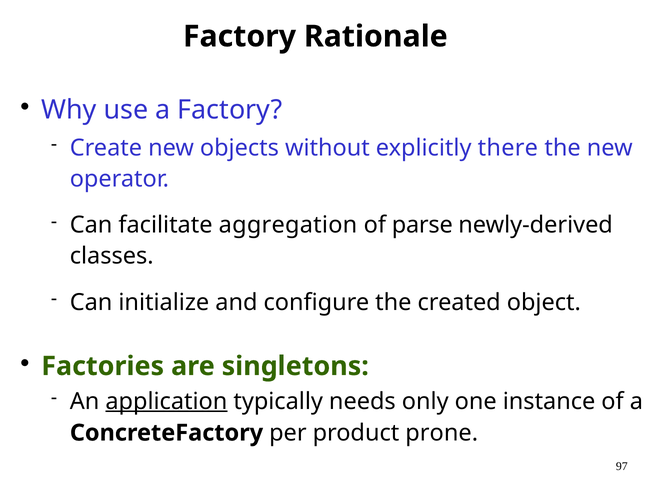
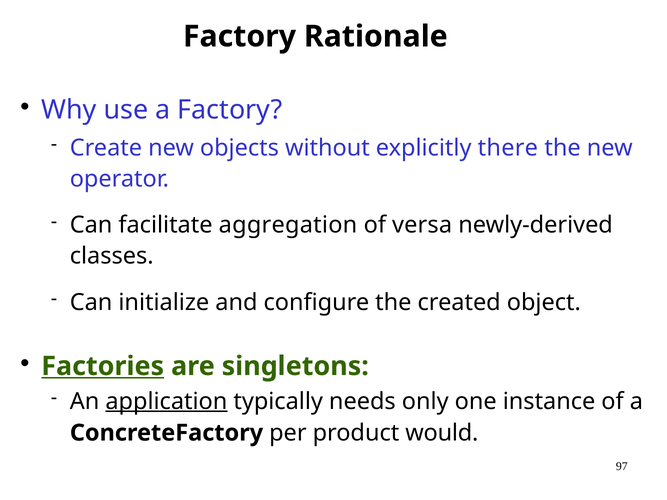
parse: parse -> versa
Factories underline: none -> present
prone: prone -> would
